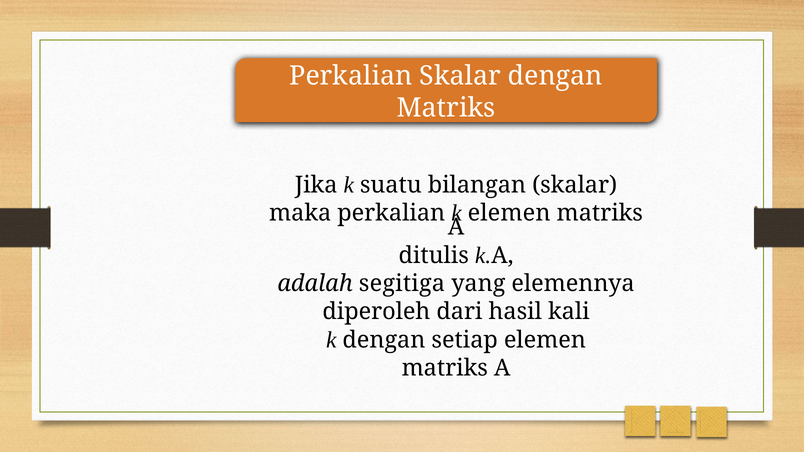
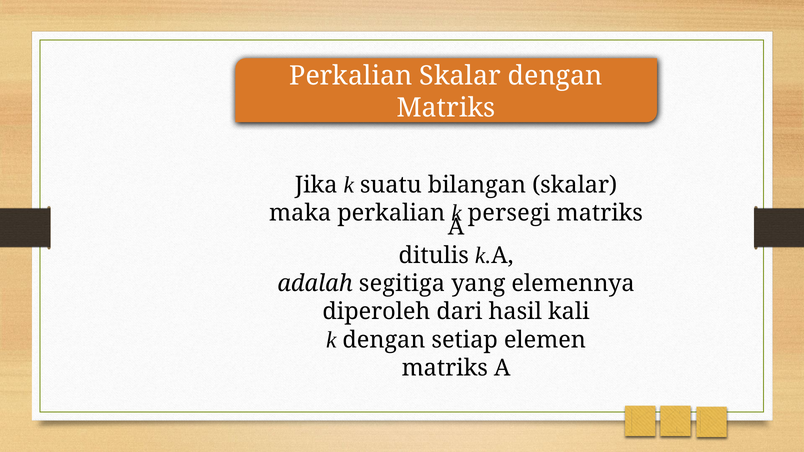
k elemen: elemen -> persegi
